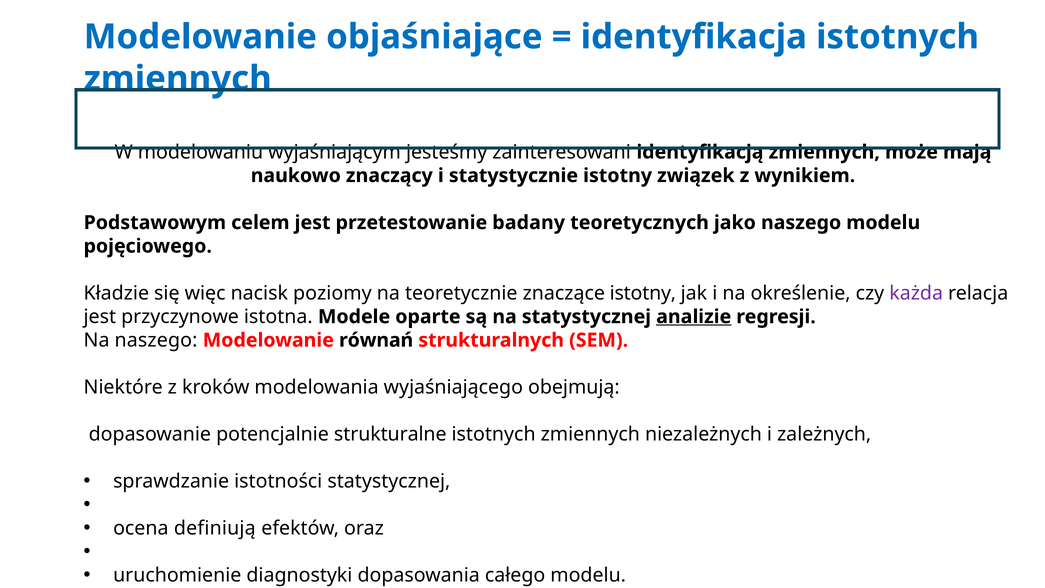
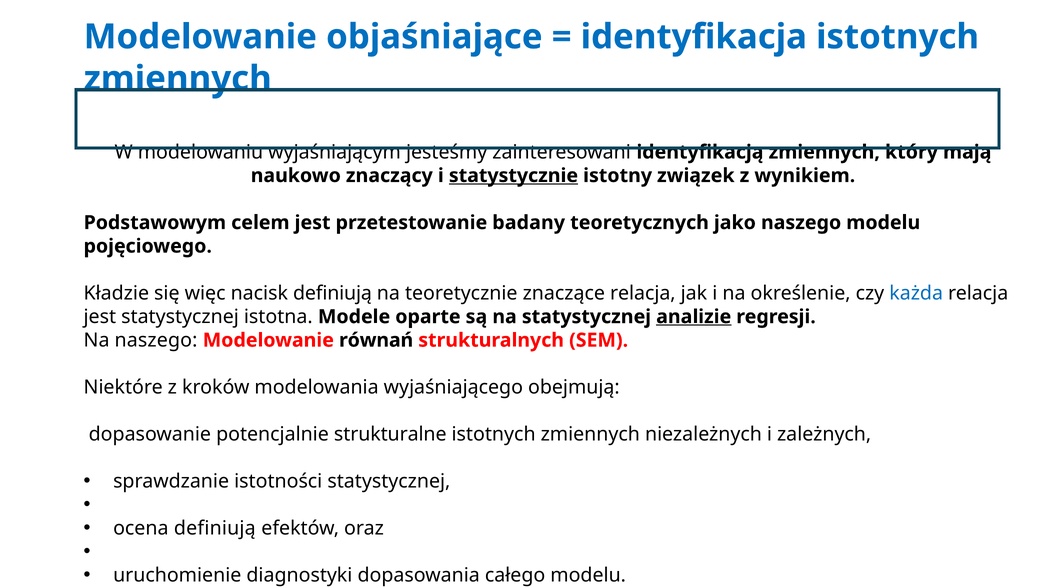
może: może -> który
statystycznie underline: none -> present
nacisk poziomy: poziomy -> definiują
znaczące istotny: istotny -> relacja
każda colour: purple -> blue
jest przyczynowe: przyczynowe -> statystycznej
